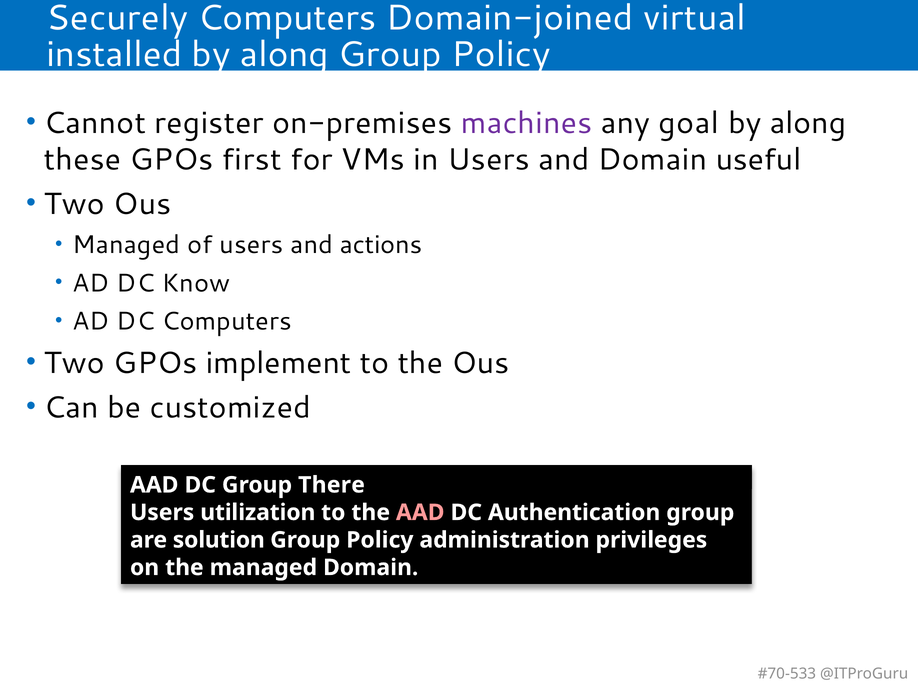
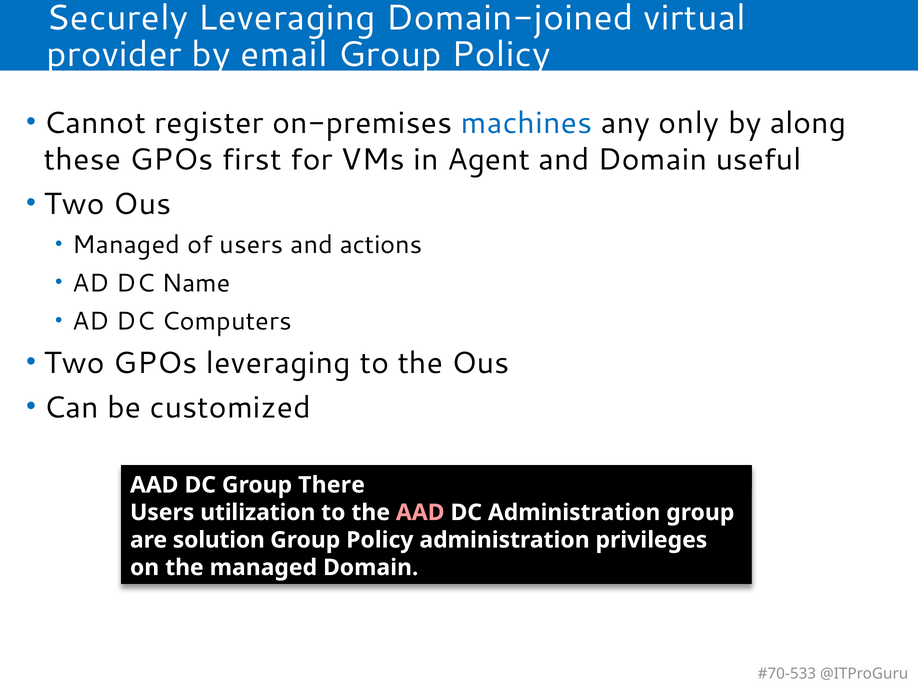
Securely Computers: Computers -> Leveraging
installed: installed -> provider
along at (284, 54): along -> email
machines colour: purple -> blue
goal: goal -> only
in Users: Users -> Agent
Know: Know -> Name
GPOs implement: implement -> leveraging
DC Authentication: Authentication -> Administration
